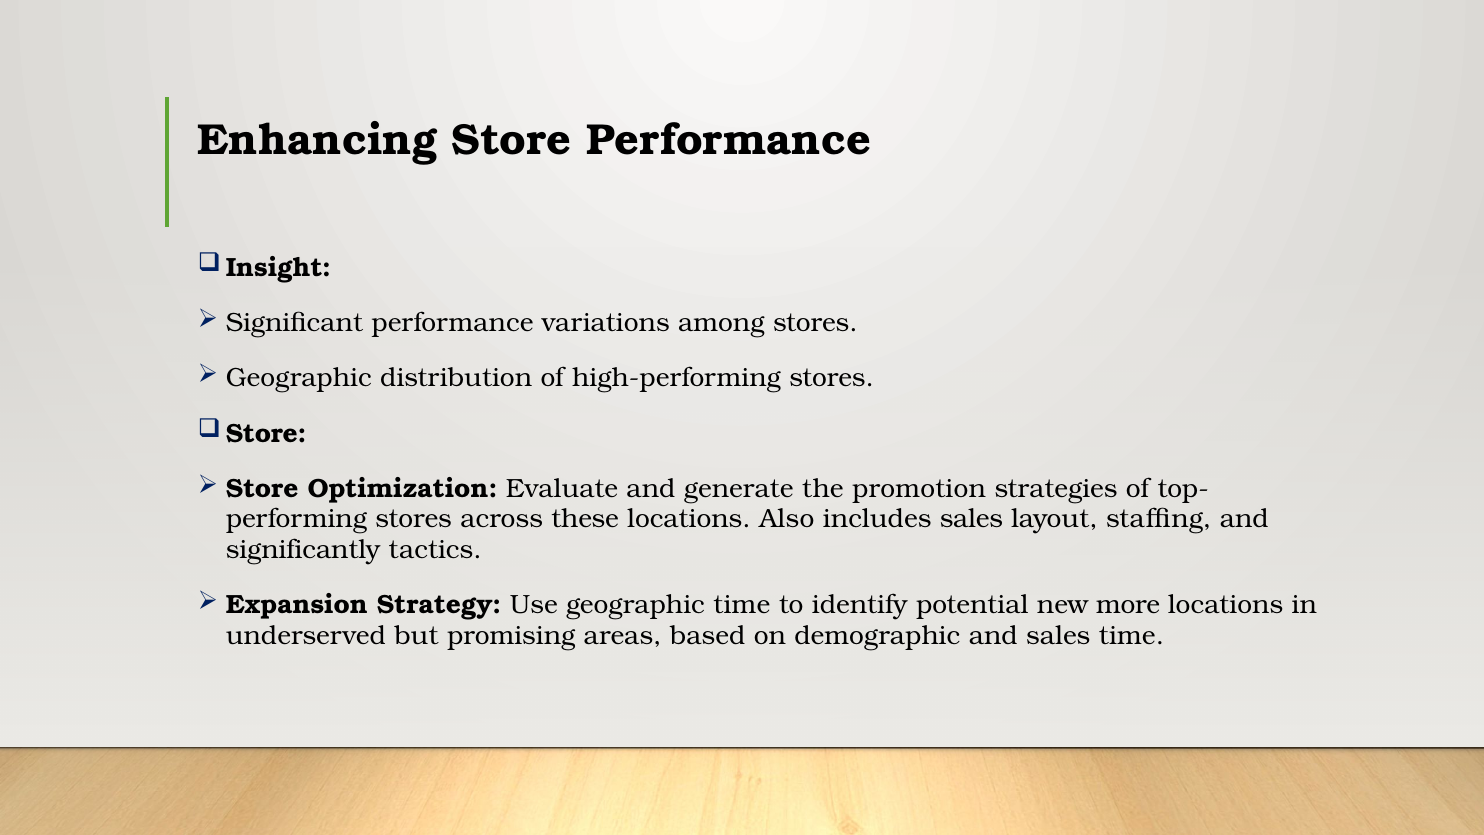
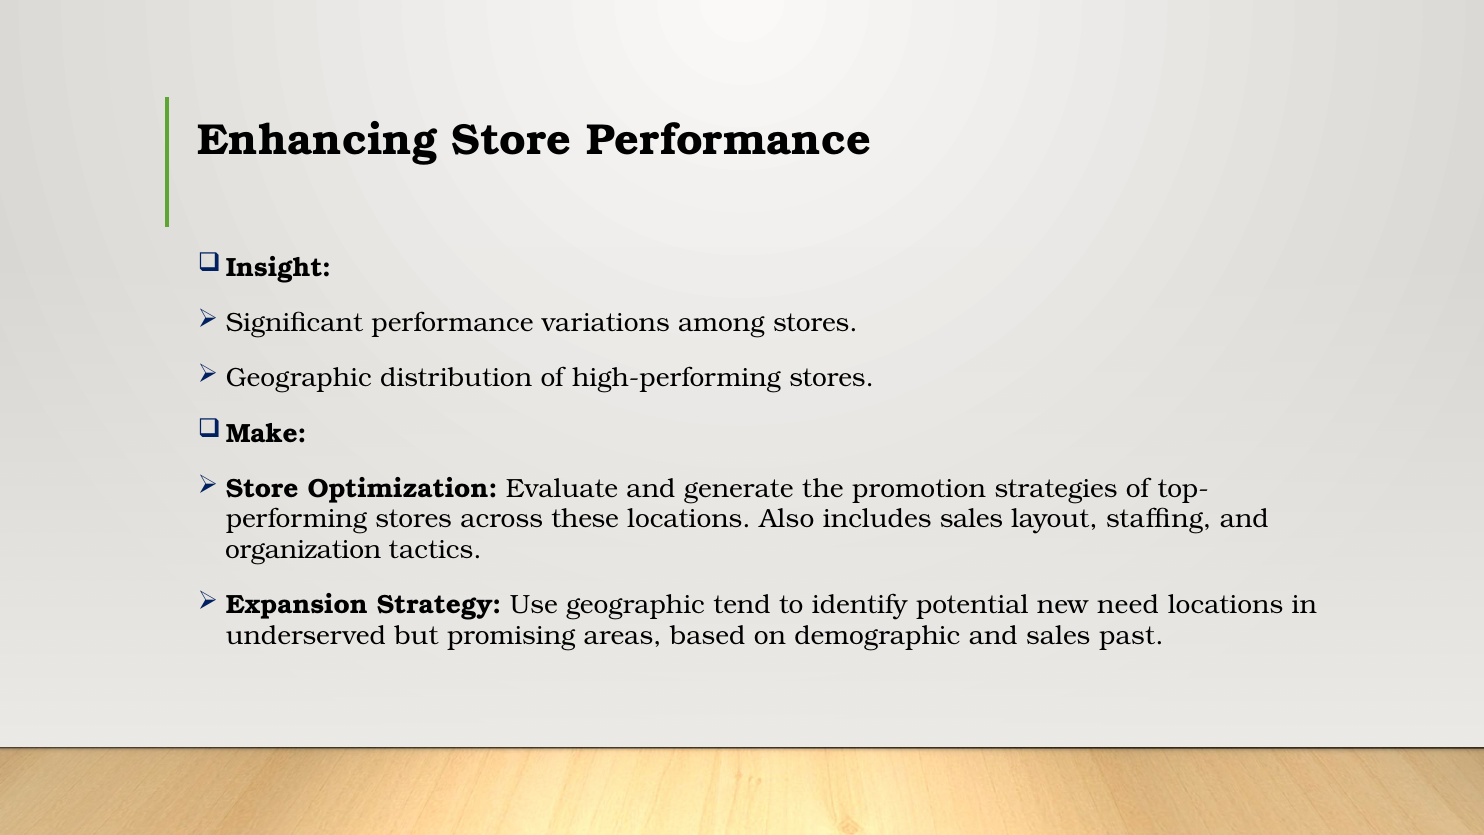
Store at (266, 433): Store -> Make
significantly: significantly -> organization
geographic time: time -> tend
more: more -> need
sales time: time -> past
